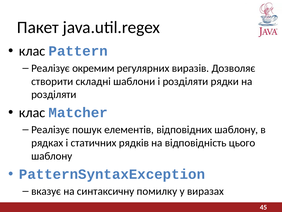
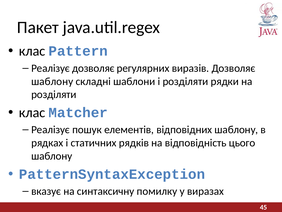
Реалізує окремим: окремим -> дозволяє
створити at (52, 81): створити -> шаблону
